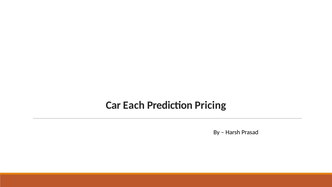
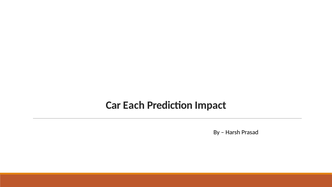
Pricing: Pricing -> Impact
